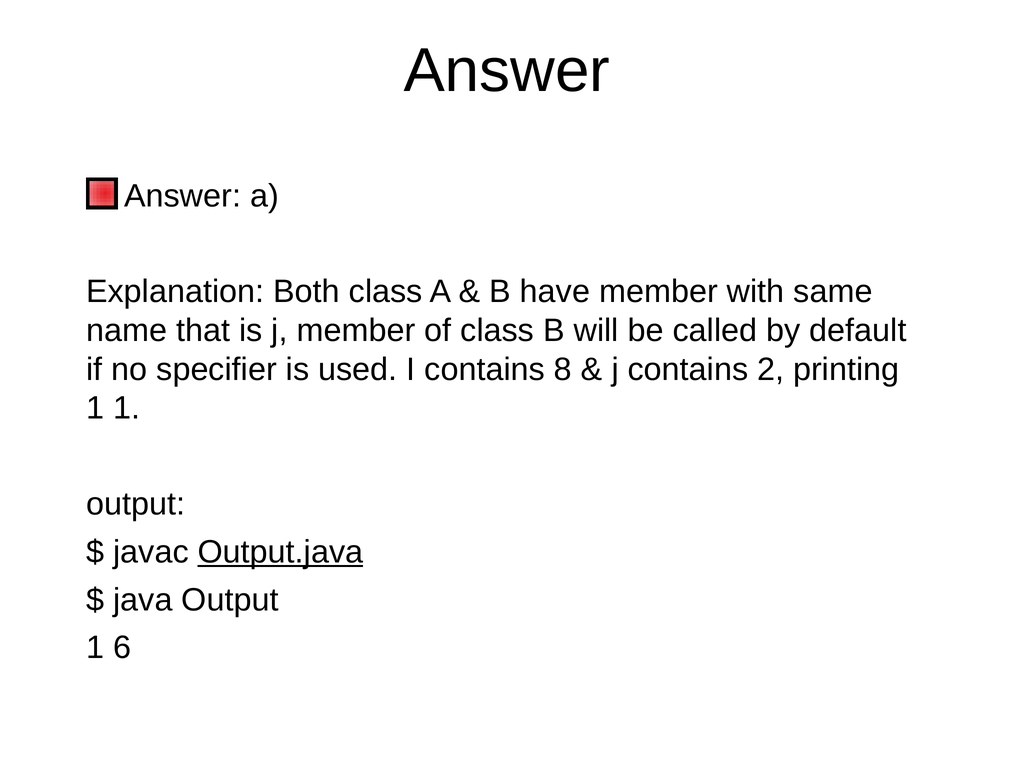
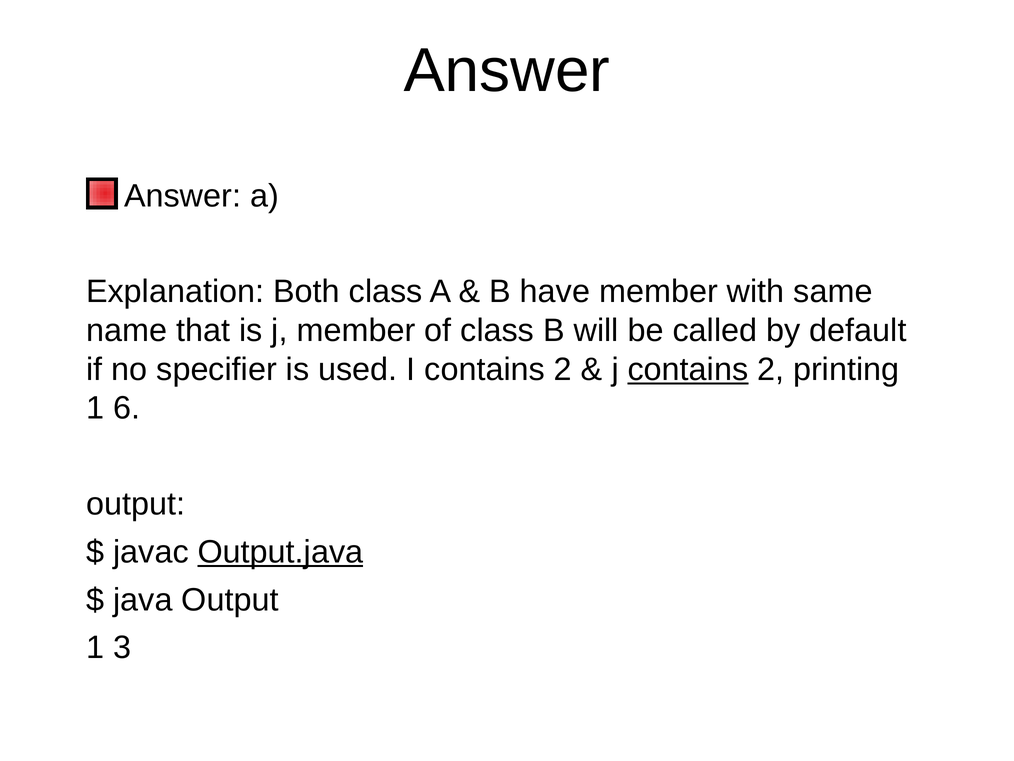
I contains 8: 8 -> 2
contains at (688, 369) underline: none -> present
1 1: 1 -> 6
6: 6 -> 3
